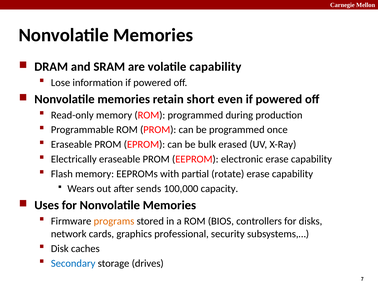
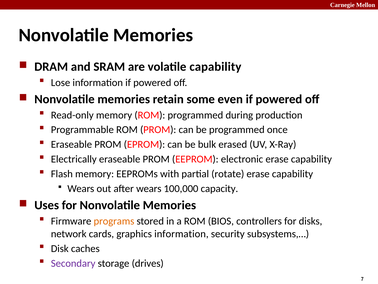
short: short -> some
after sends: sends -> wears
graphics professional: professional -> information
Secondary colour: blue -> purple
